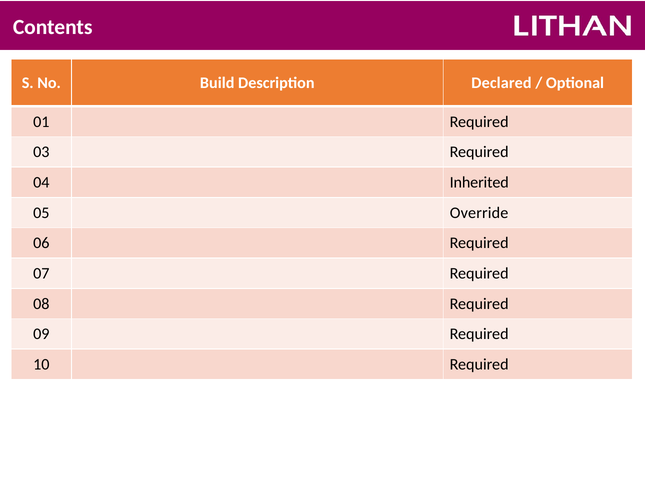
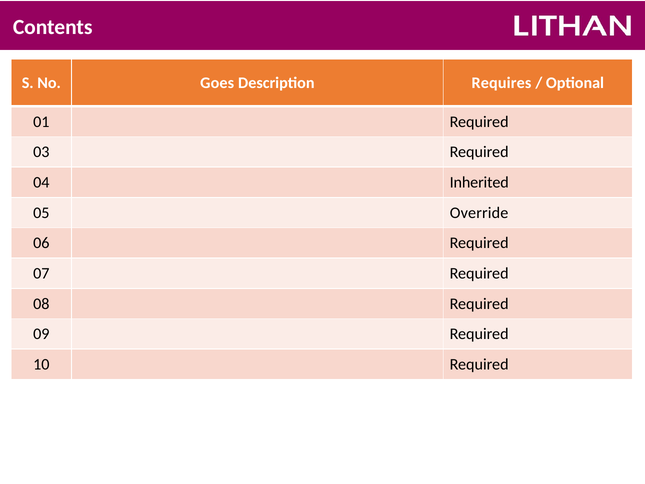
Build: Build -> Goes
Declared: Declared -> Requires
